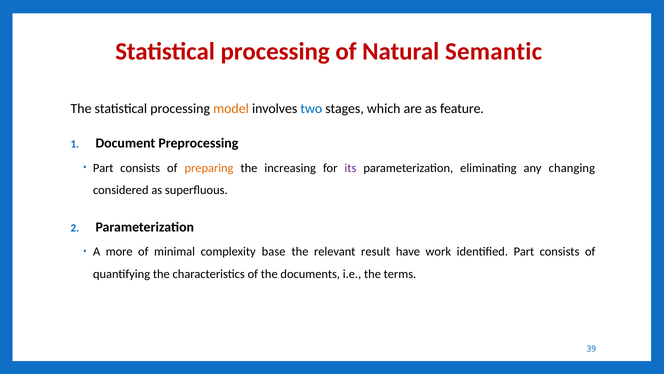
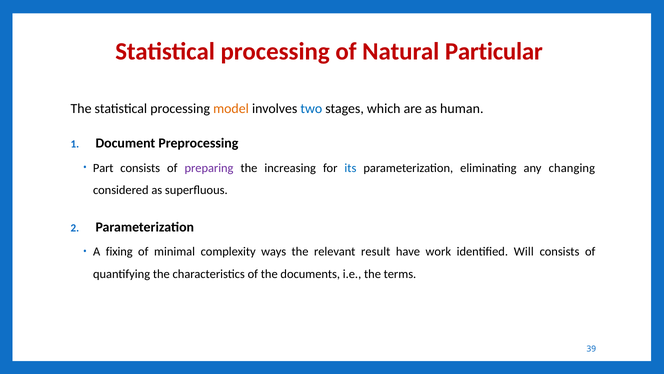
Semantic: Semantic -> Particular
feature: feature -> human
preparing colour: orange -> purple
its colour: purple -> blue
more: more -> fixing
base: base -> ways
identified Part: Part -> Will
